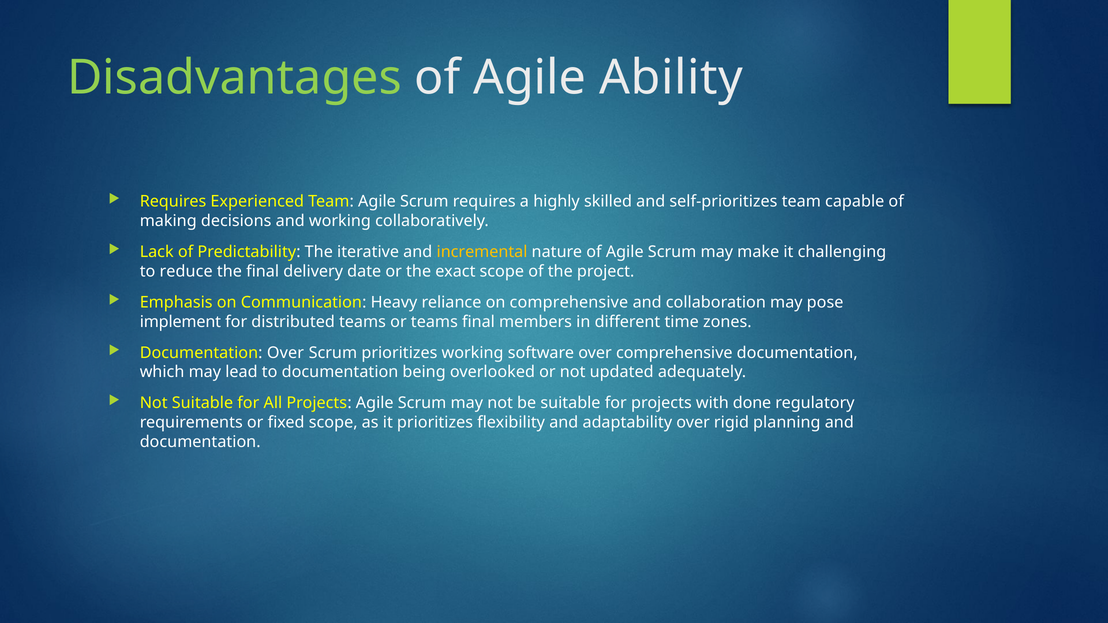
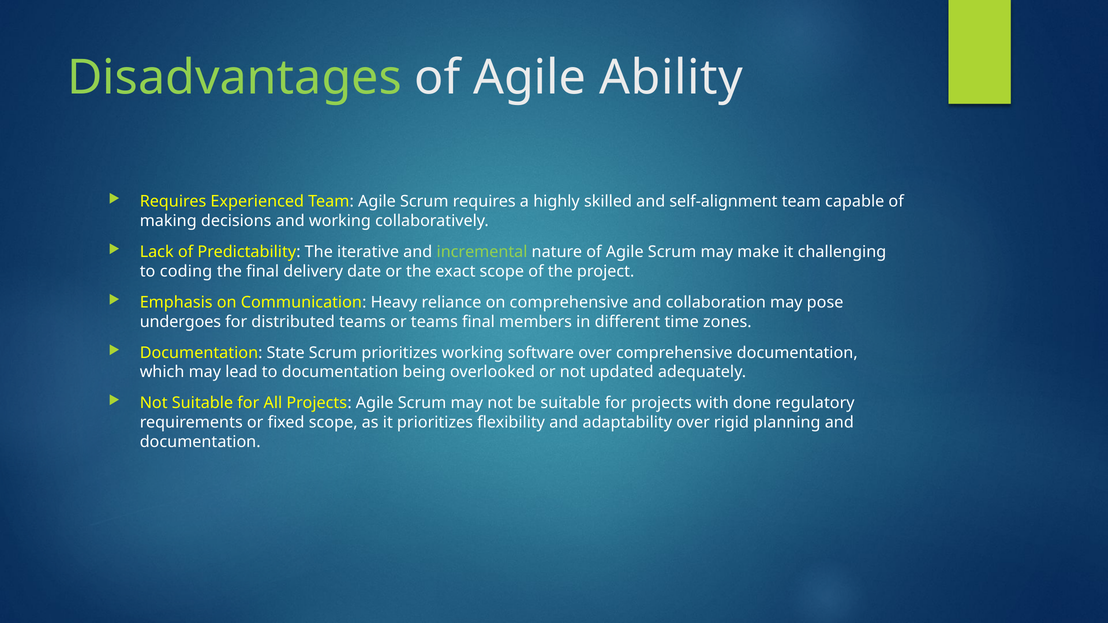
self-prioritizes: self-prioritizes -> self-alignment
incremental colour: yellow -> light green
reduce: reduce -> coding
implement: implement -> undergoes
Documentation Over: Over -> State
